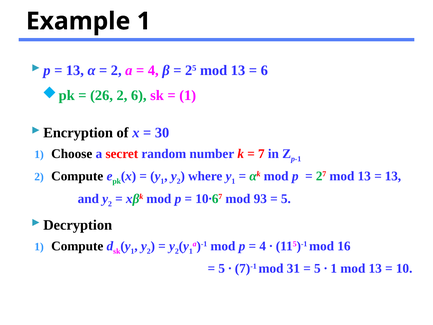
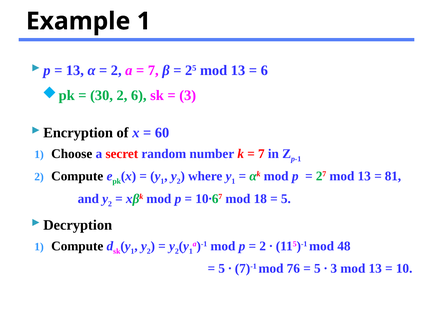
4 at (153, 70): 4 -> 7
26: 26 -> 30
1 at (188, 95): 1 -> 3
30: 30 -> 60
13 at (393, 176): 13 -> 81
93: 93 -> 18
4 at (263, 246): 4 -> 2
16: 16 -> 48
31: 31 -> 76
1 at (334, 268): 1 -> 3
